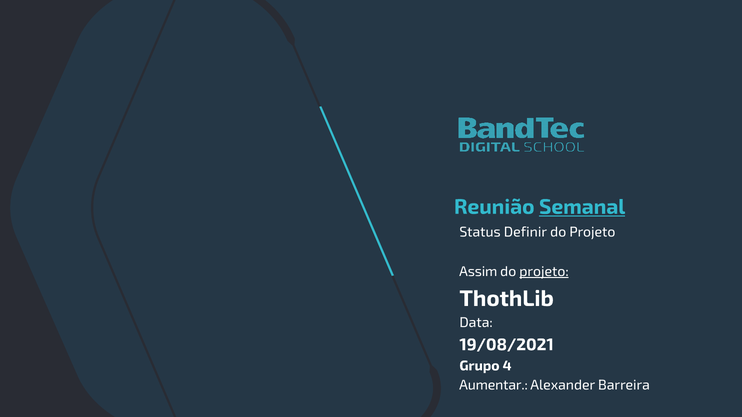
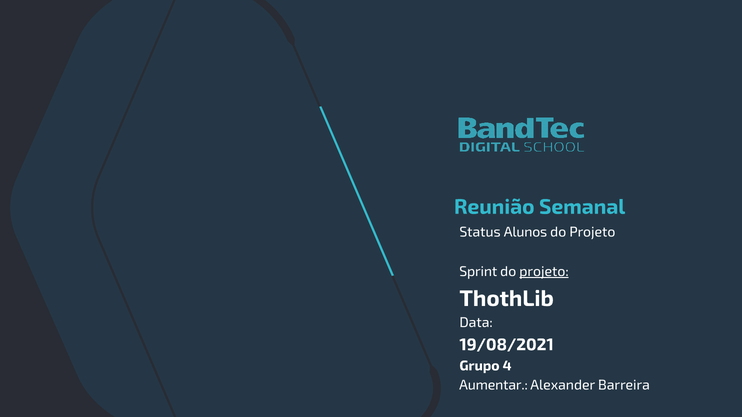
Semanal underline: present -> none
Definir: Definir -> Alunos
Assim: Assim -> Sprint
